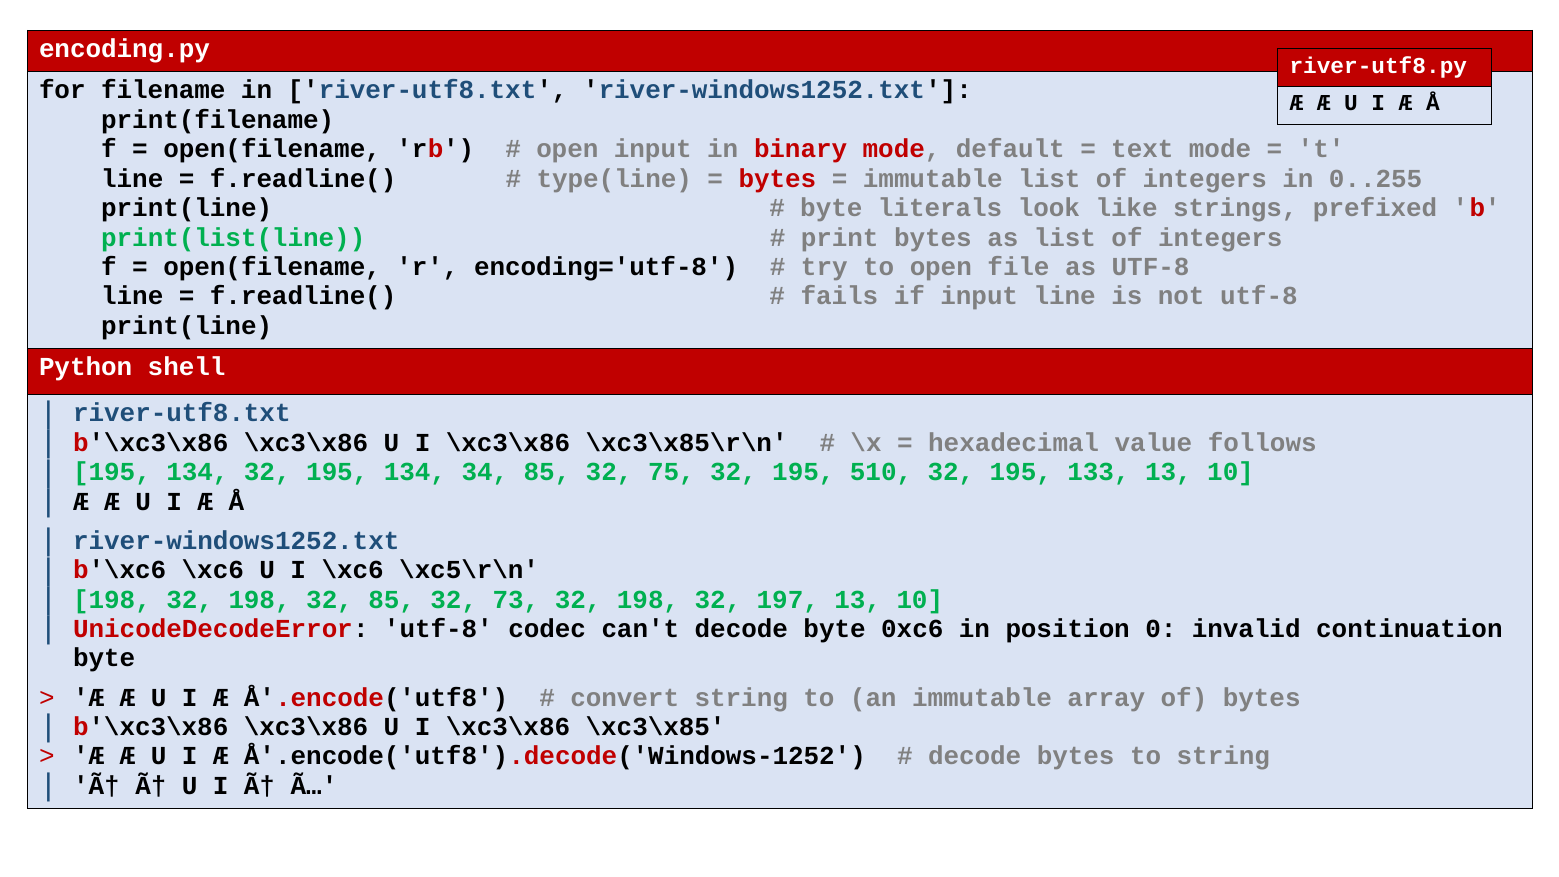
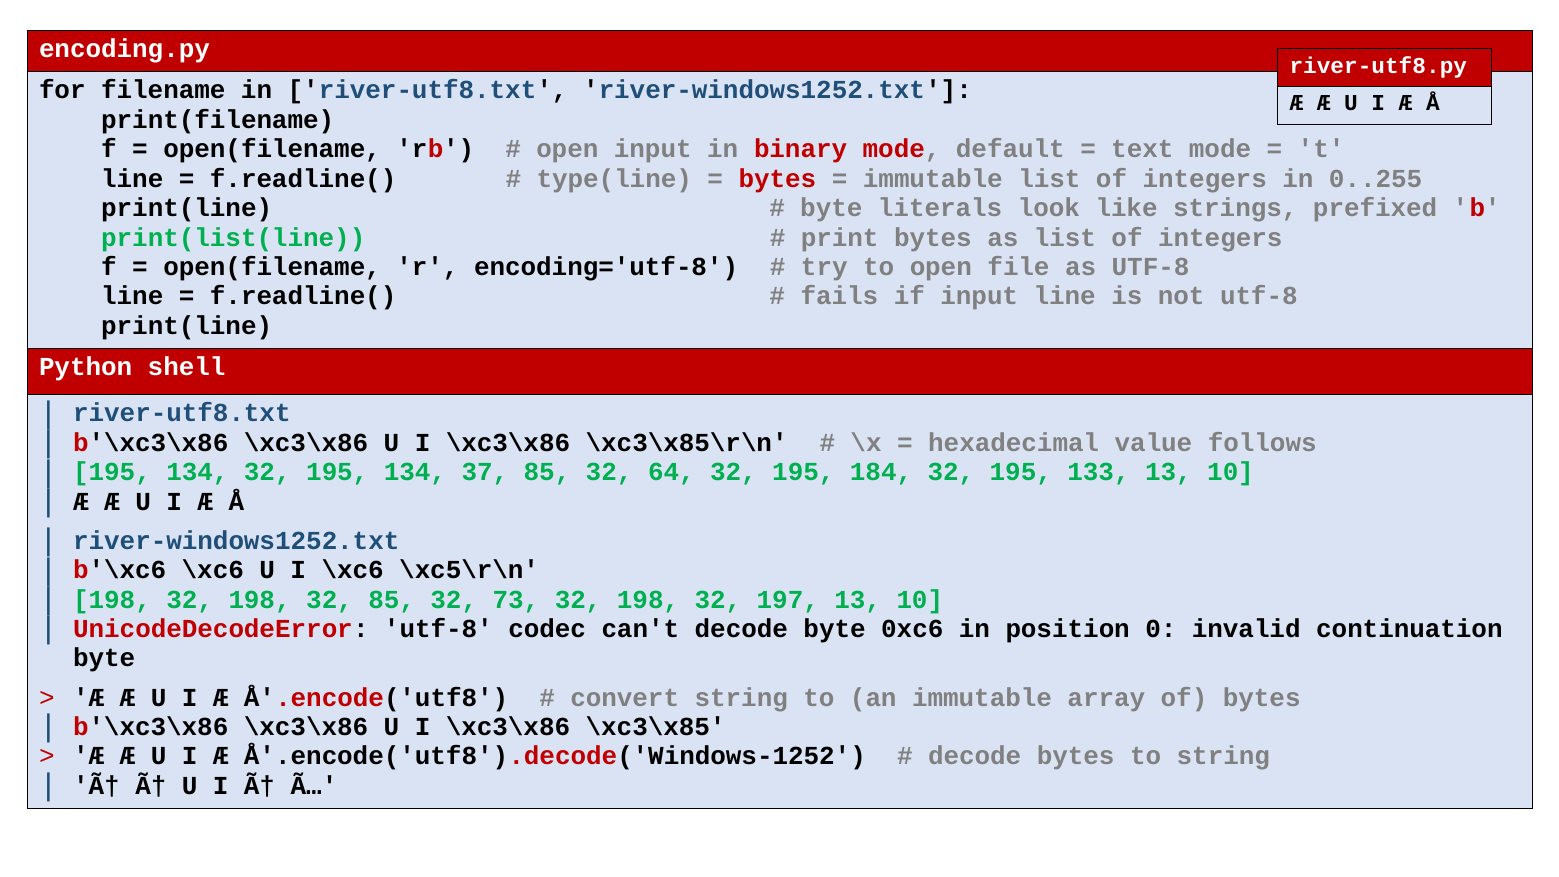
34: 34 -> 37
75: 75 -> 64
510: 510 -> 184
